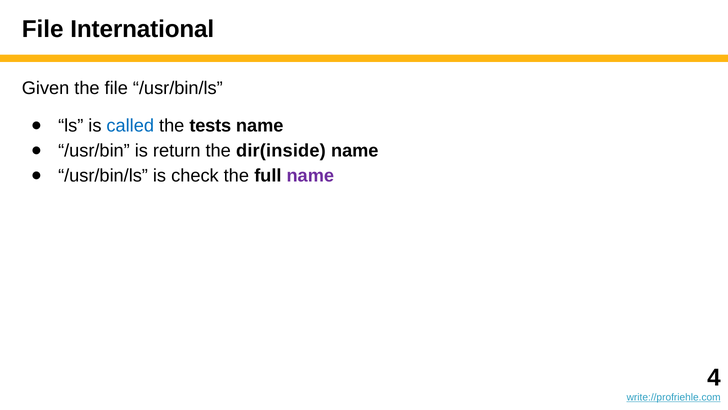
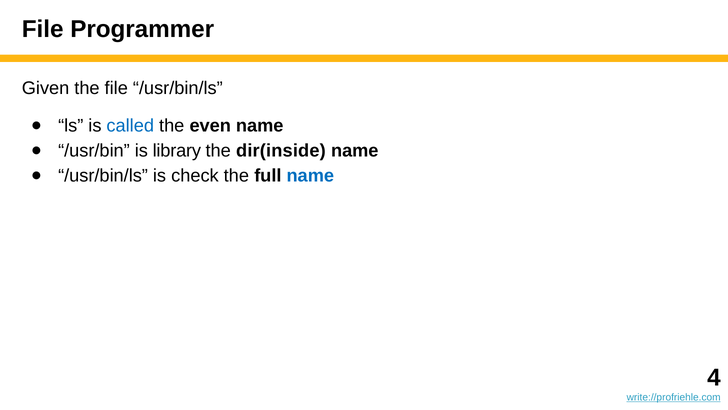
International: International -> Programmer
tests: tests -> even
return: return -> library
name at (310, 176) colour: purple -> blue
